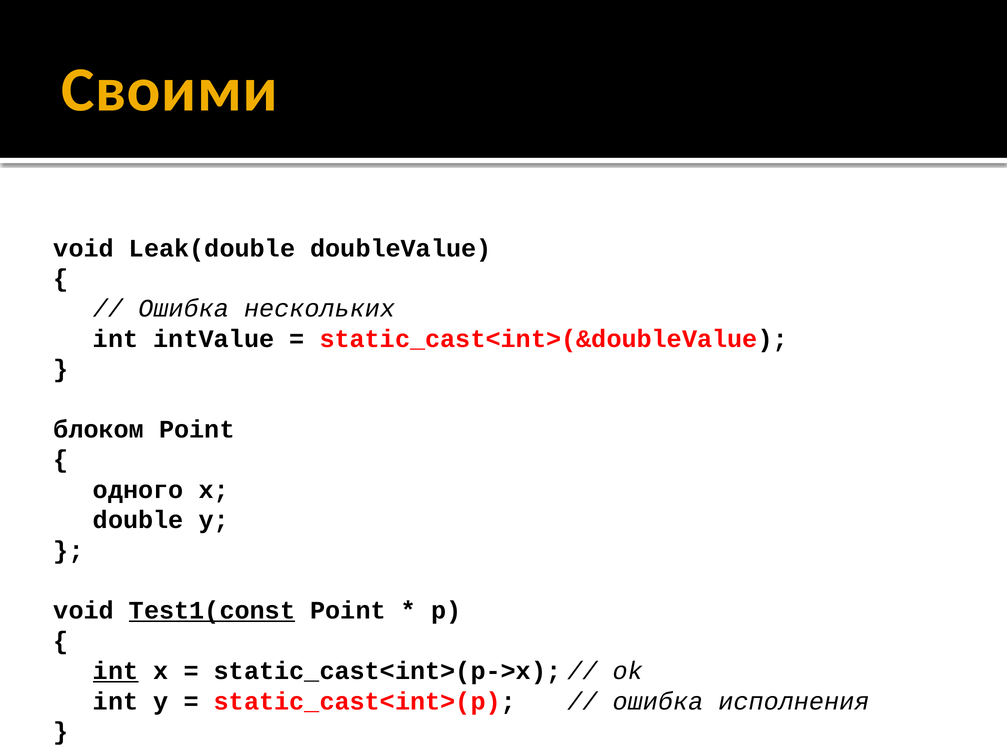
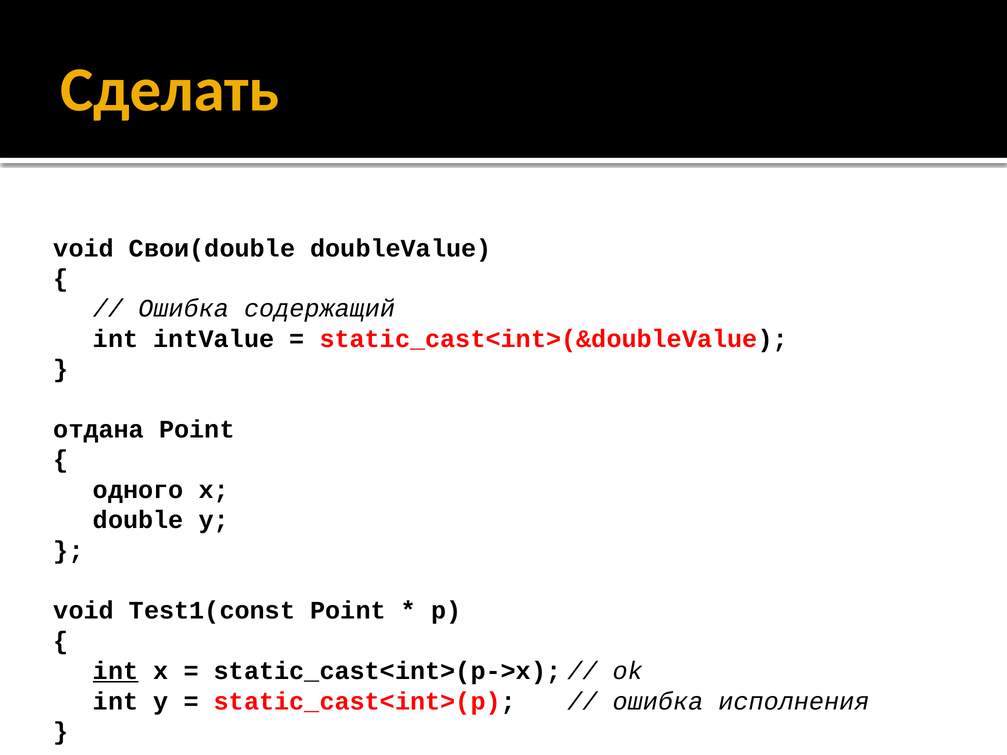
Своими: Своими -> Сделать
Leak(double: Leak(double -> Свои(double
нескольких: нескольких -> содержащий
блоком: блоком -> отдана
Test1(const underline: present -> none
